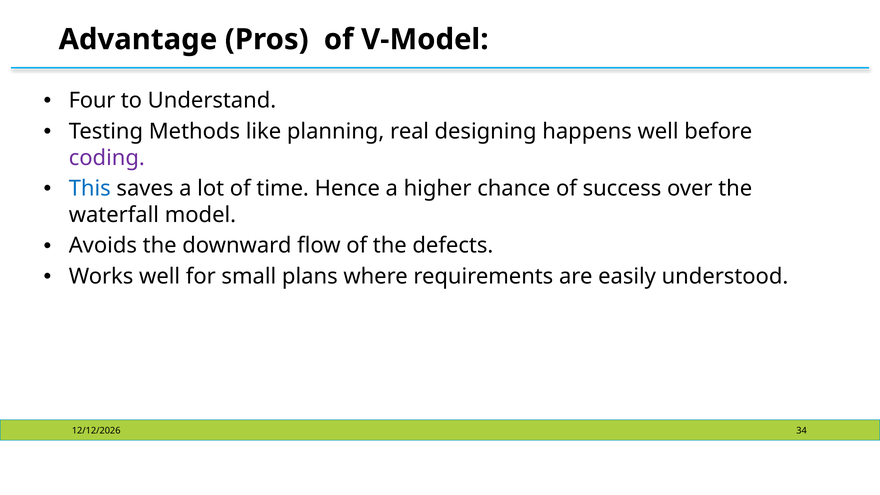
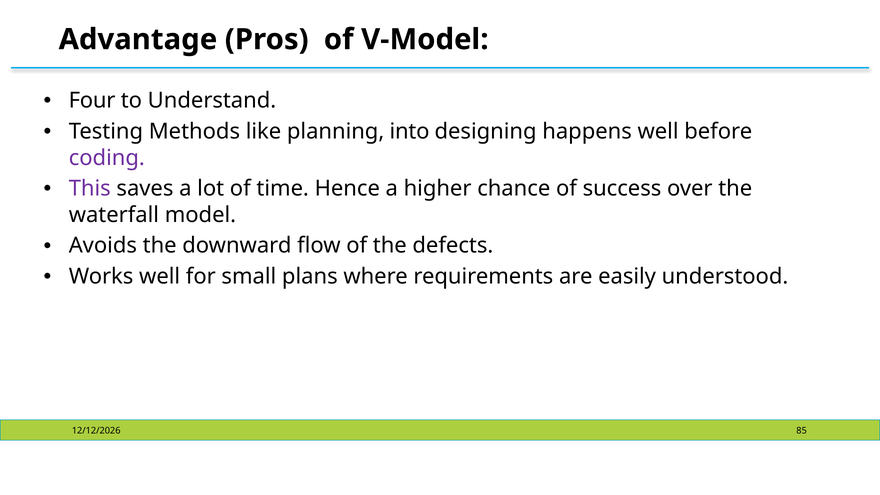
real: real -> into
This colour: blue -> purple
34: 34 -> 85
